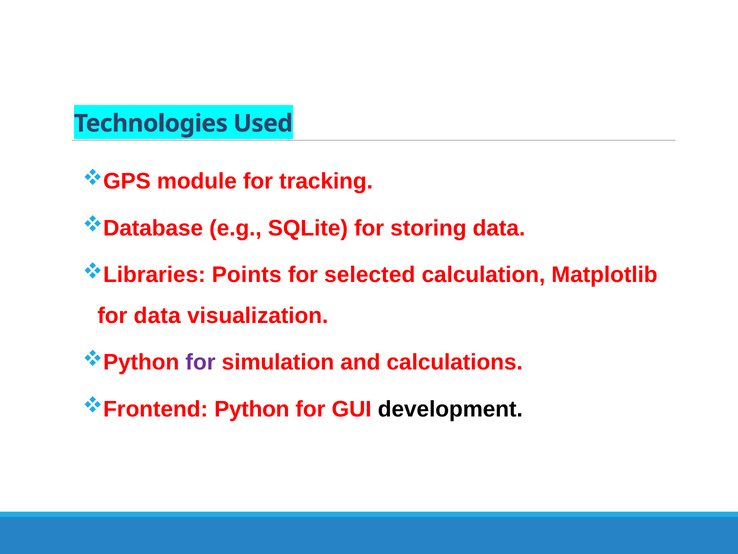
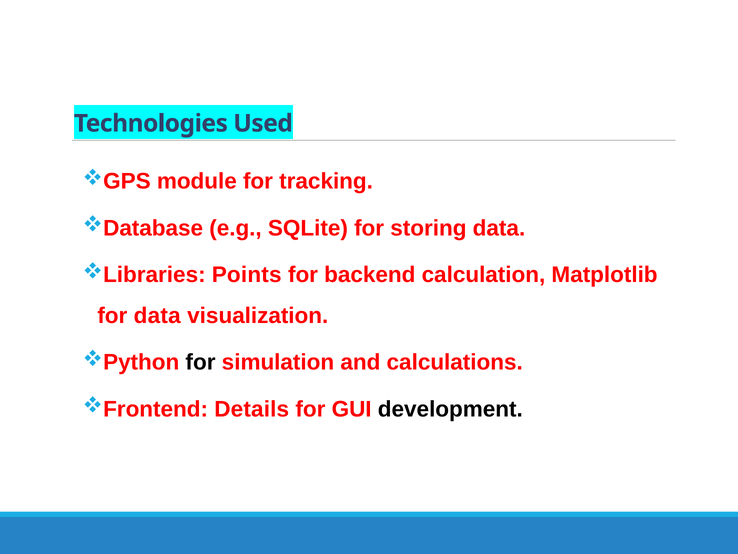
selected: selected -> backend
for at (201, 362) colour: purple -> black
Python: Python -> Details
